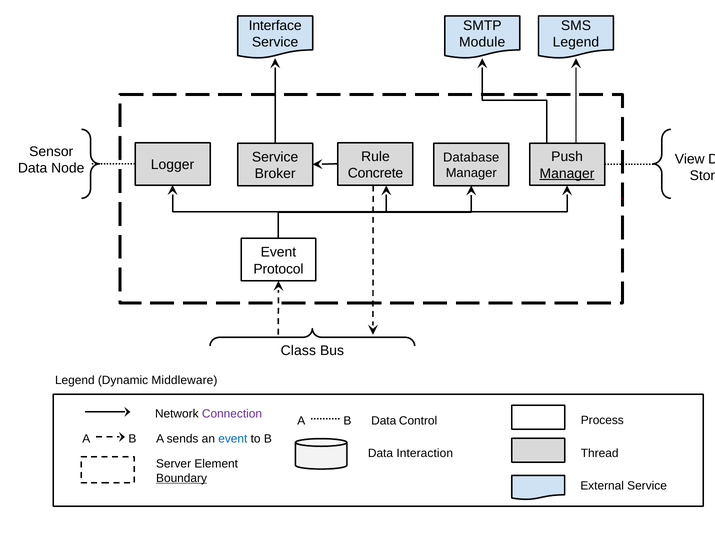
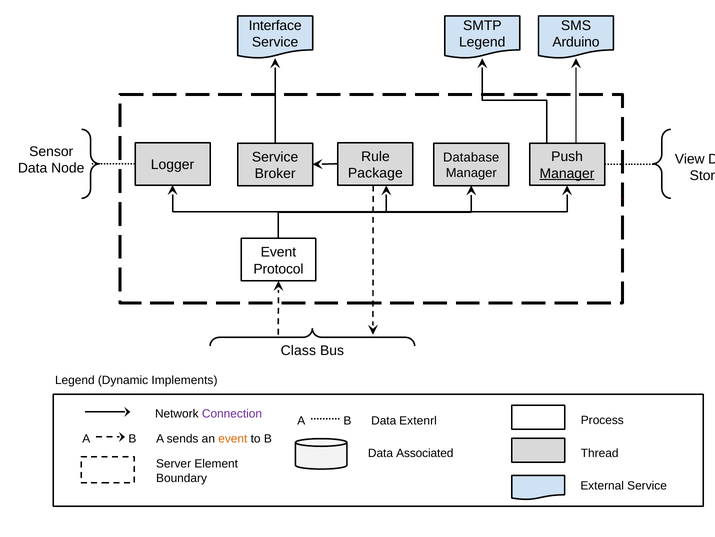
Module at (482, 42): Module -> Legend
Legend at (576, 42): Legend -> Arduino
Concrete: Concrete -> Package
Middleware: Middleware -> Implements
Control: Control -> Extenrl
event at (233, 438) colour: blue -> orange
Interaction: Interaction -> Associated
Boundary underline: present -> none
